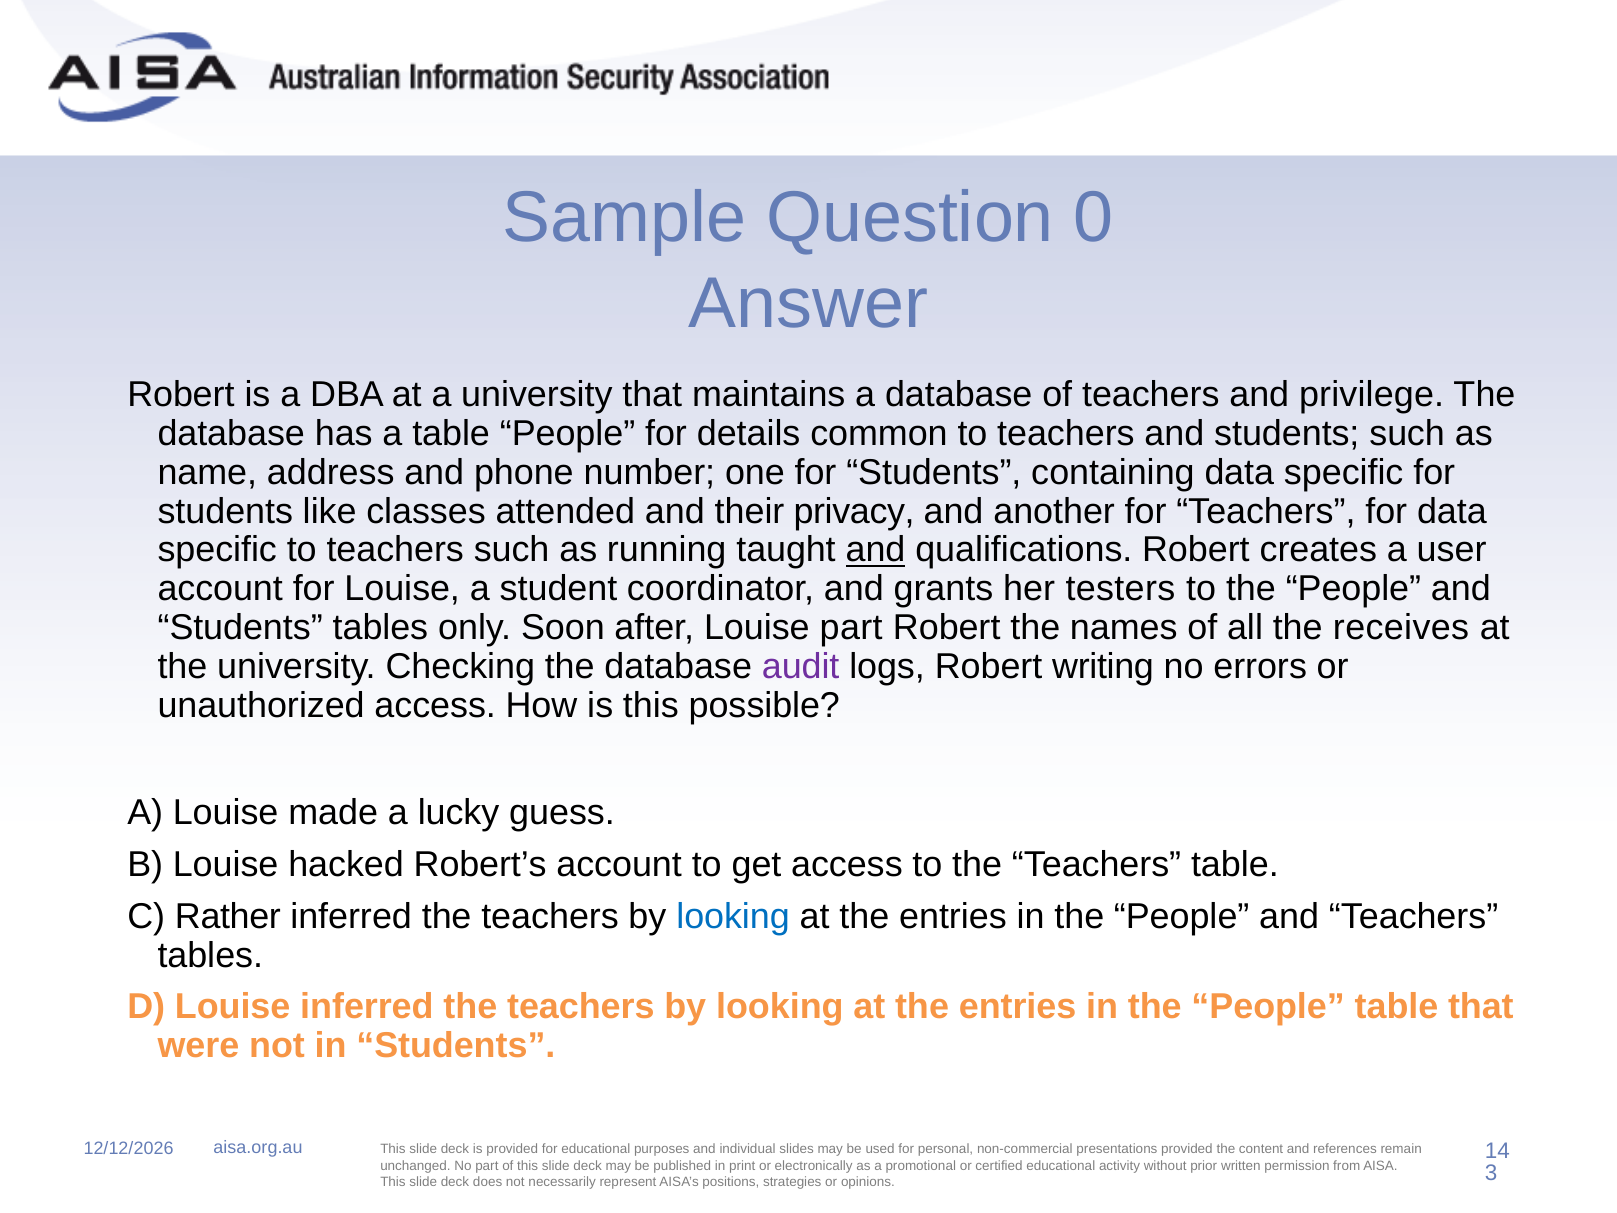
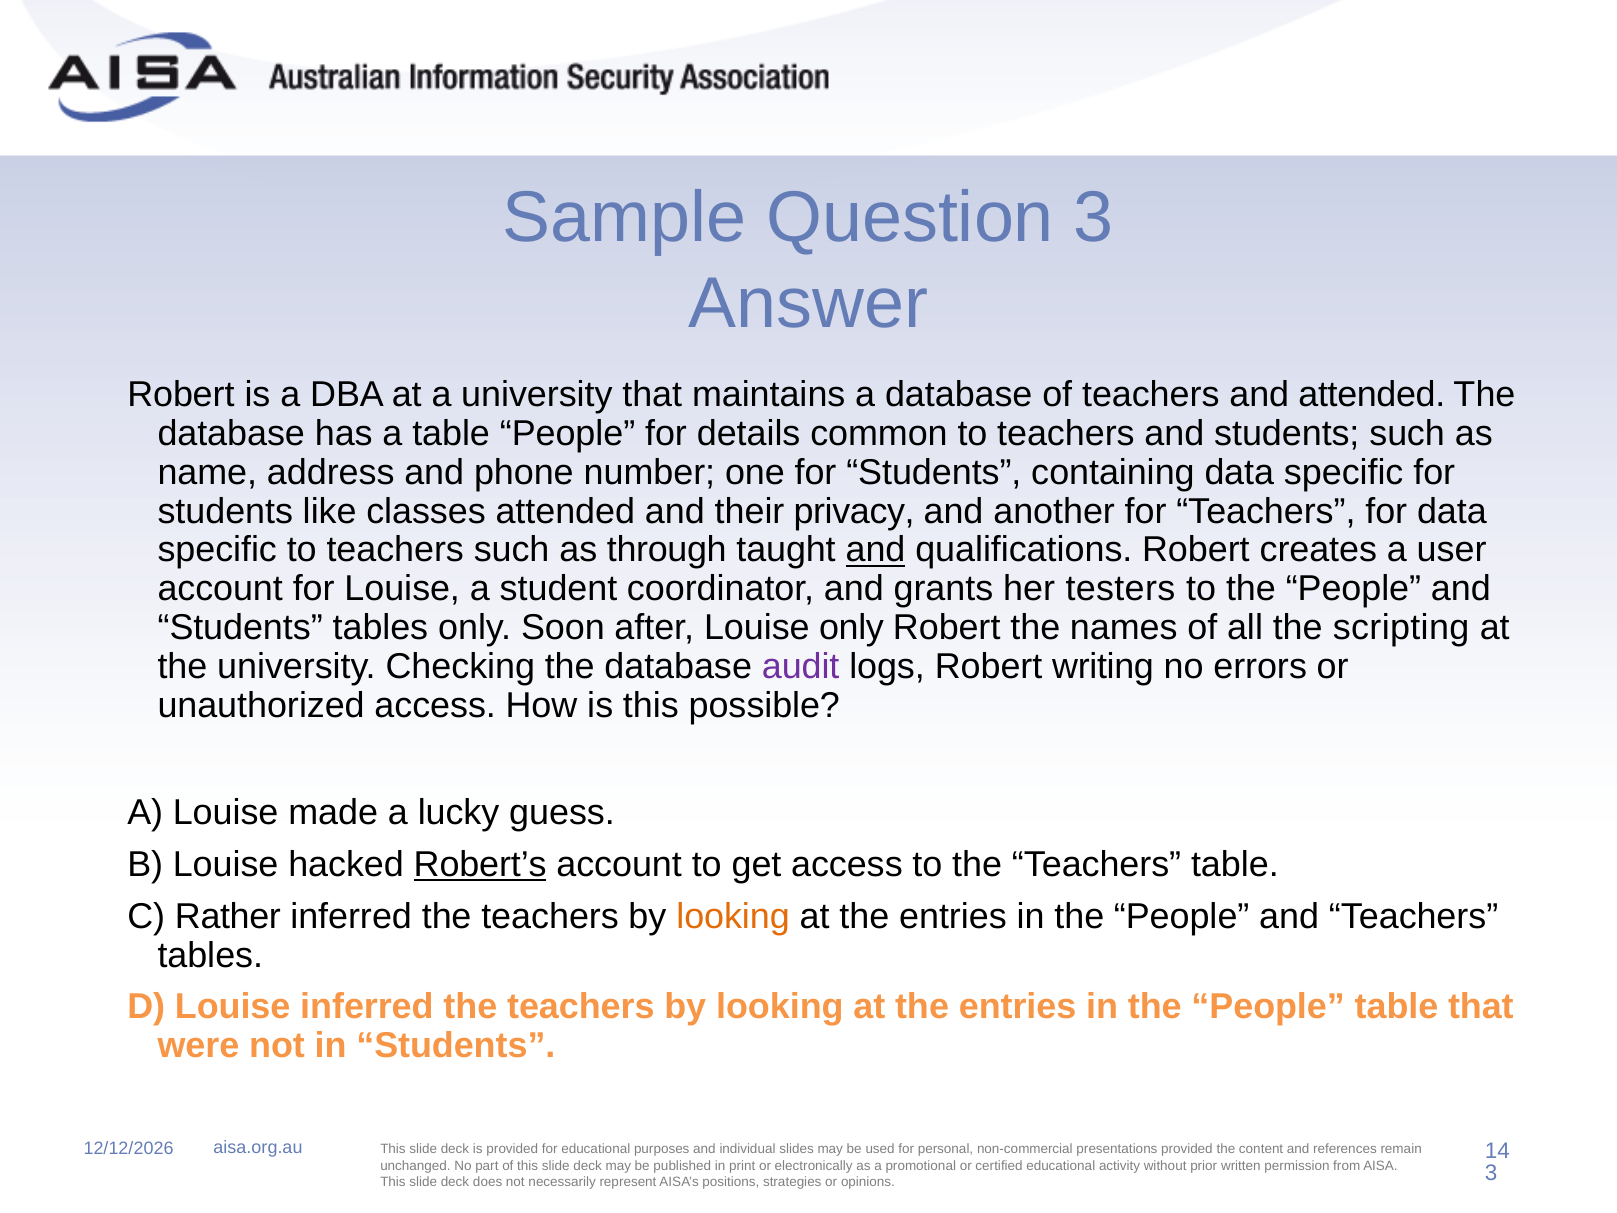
Question 0: 0 -> 3
and privilege: privilege -> attended
running: running -> through
Louise part: part -> only
receives: receives -> scripting
Robert’s underline: none -> present
looking at (733, 916) colour: blue -> orange
